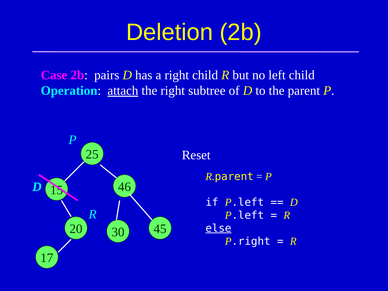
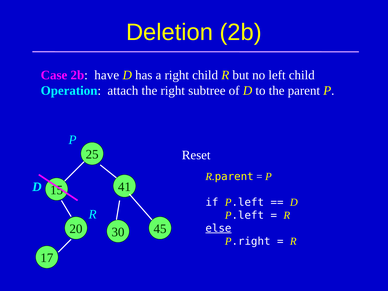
pairs: pairs -> have
attach underline: present -> none
46: 46 -> 41
